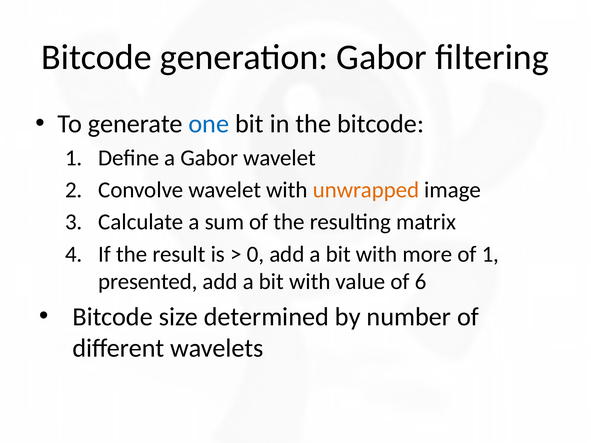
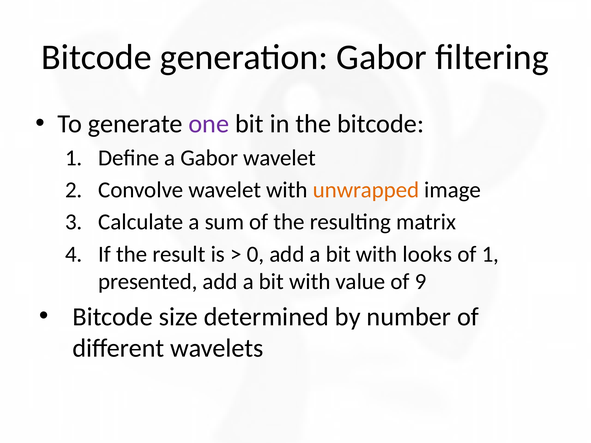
one colour: blue -> purple
more: more -> looks
6: 6 -> 9
